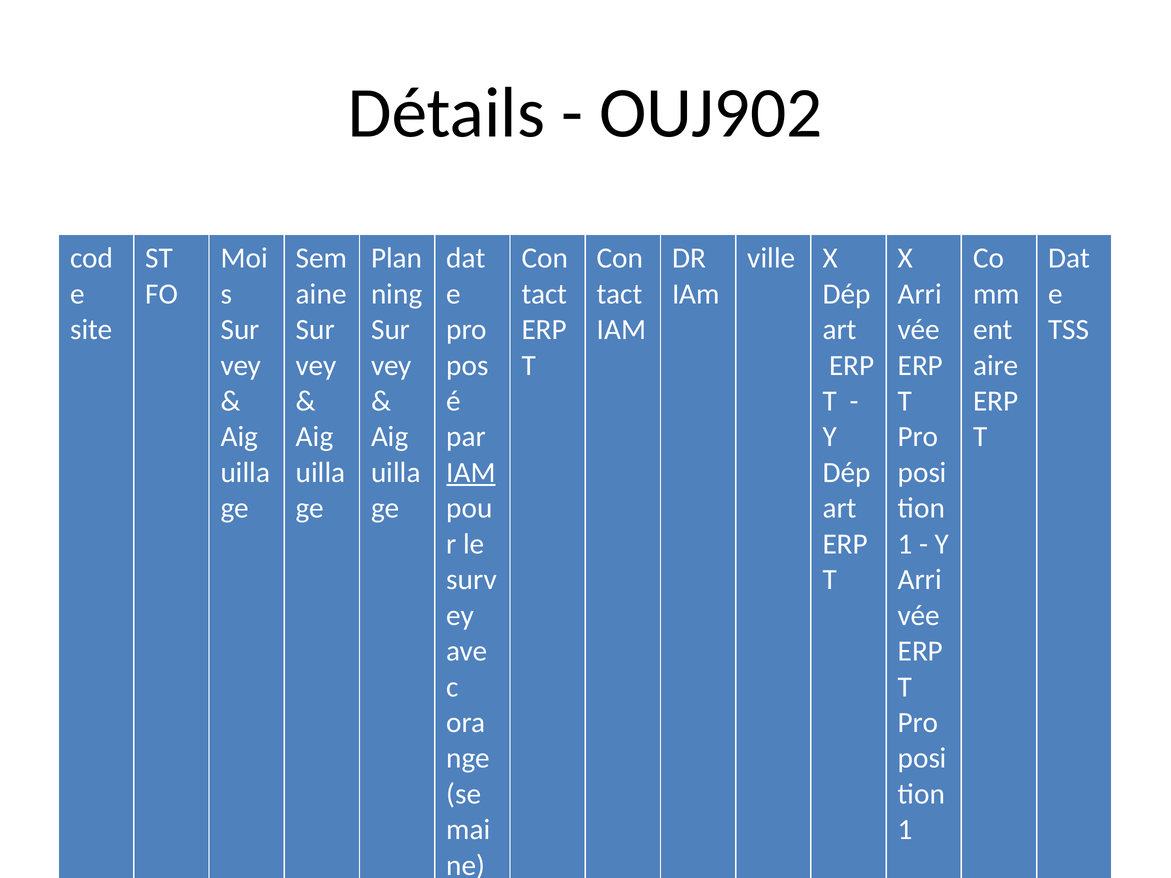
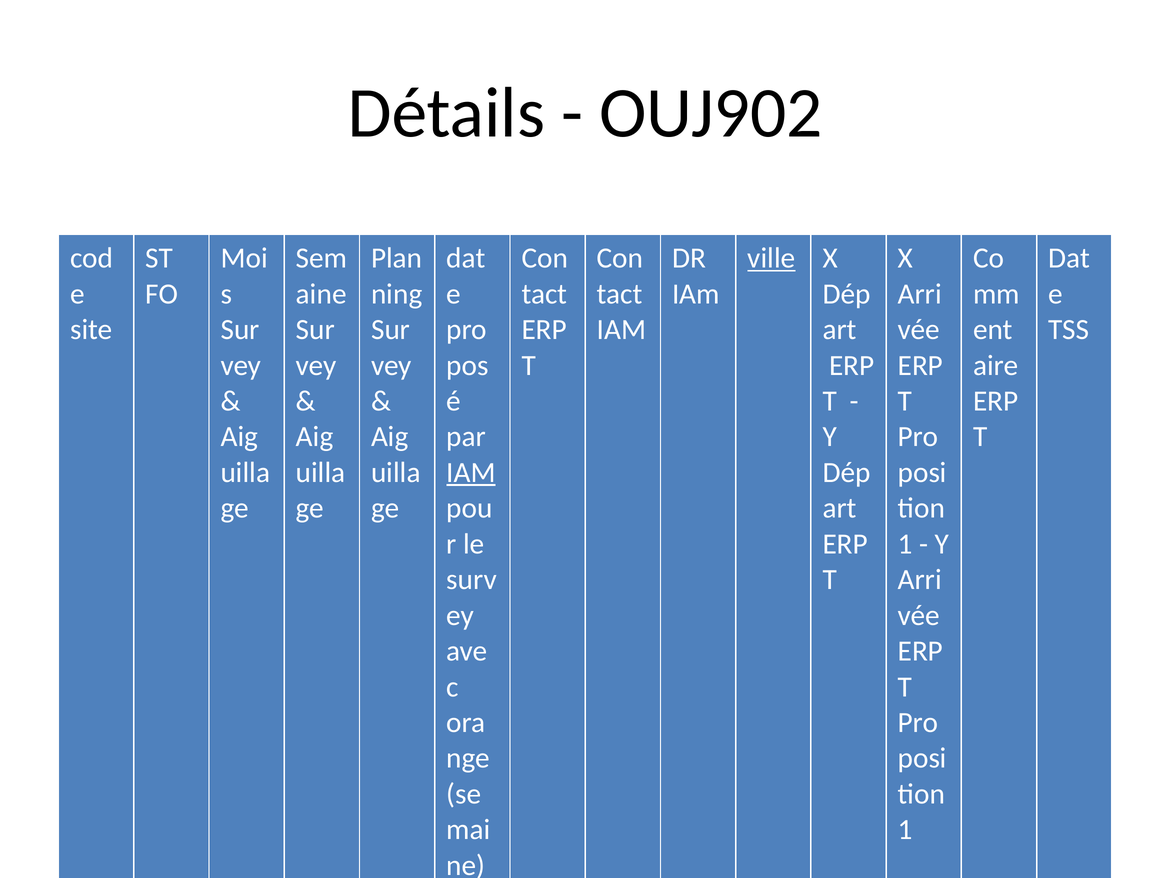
ville underline: none -> present
